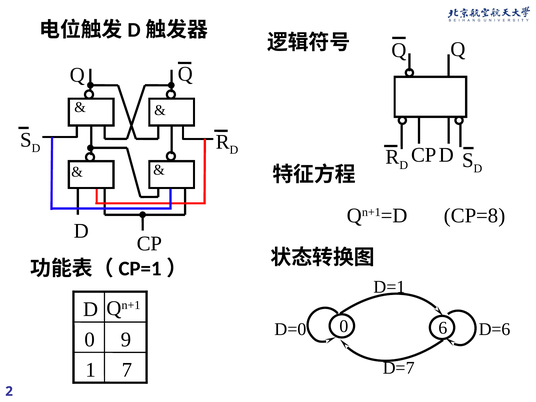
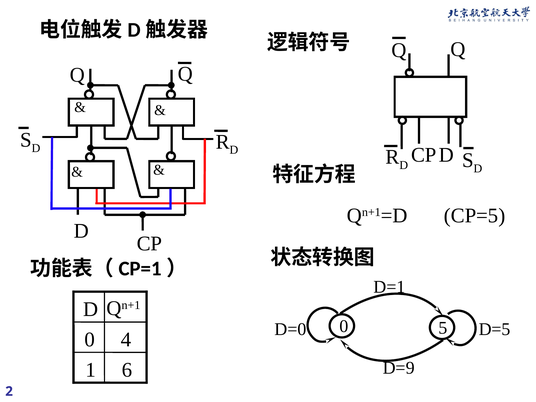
CP=8: CP=8 -> CP=5
6: 6 -> 5
D=6: D=6 -> D=5
9: 9 -> 4
D=7: D=7 -> D=9
7: 7 -> 6
